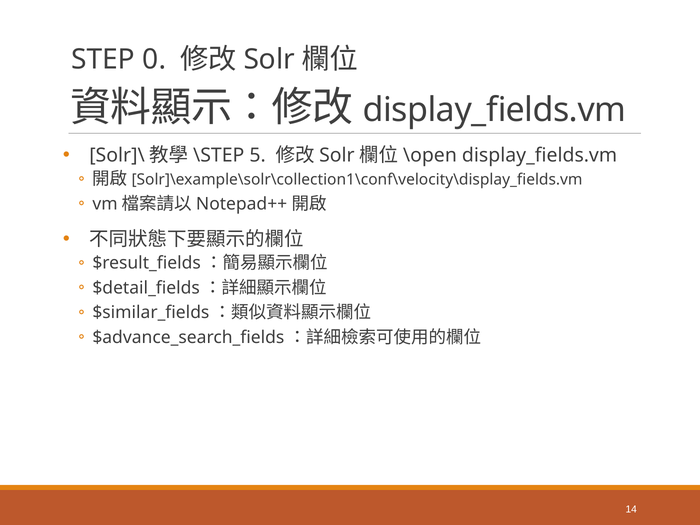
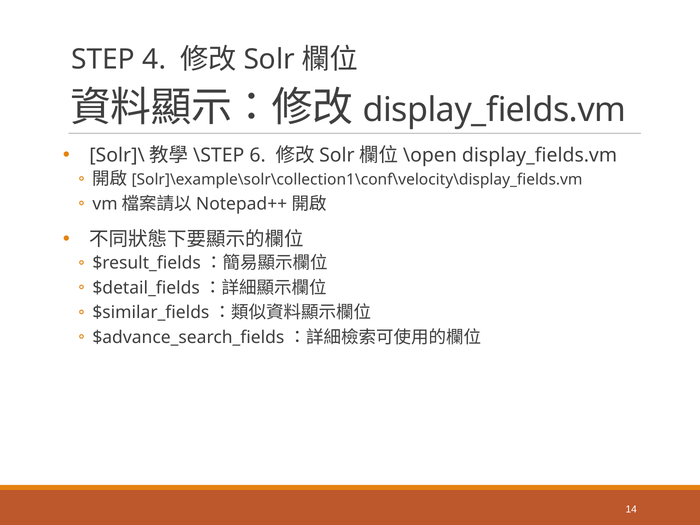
0: 0 -> 4
5: 5 -> 6
